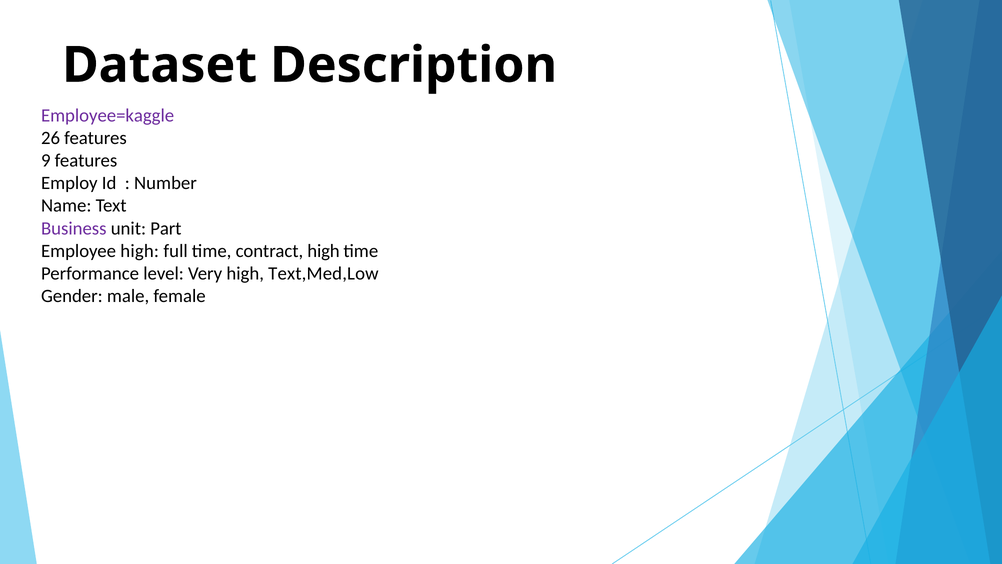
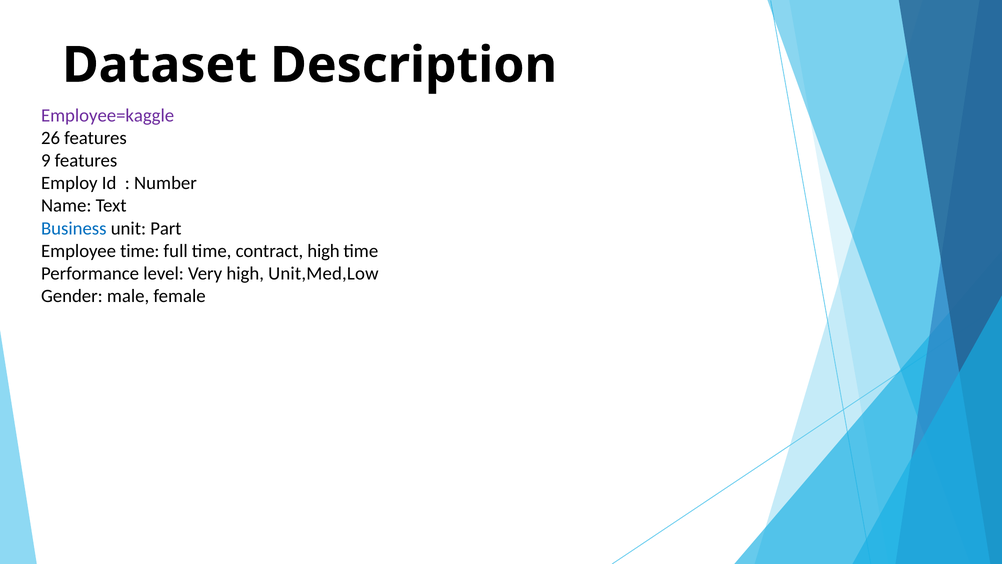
Business colour: purple -> blue
Employee high: high -> time
Text,Med,Low: Text,Med,Low -> Unit,Med,Low
